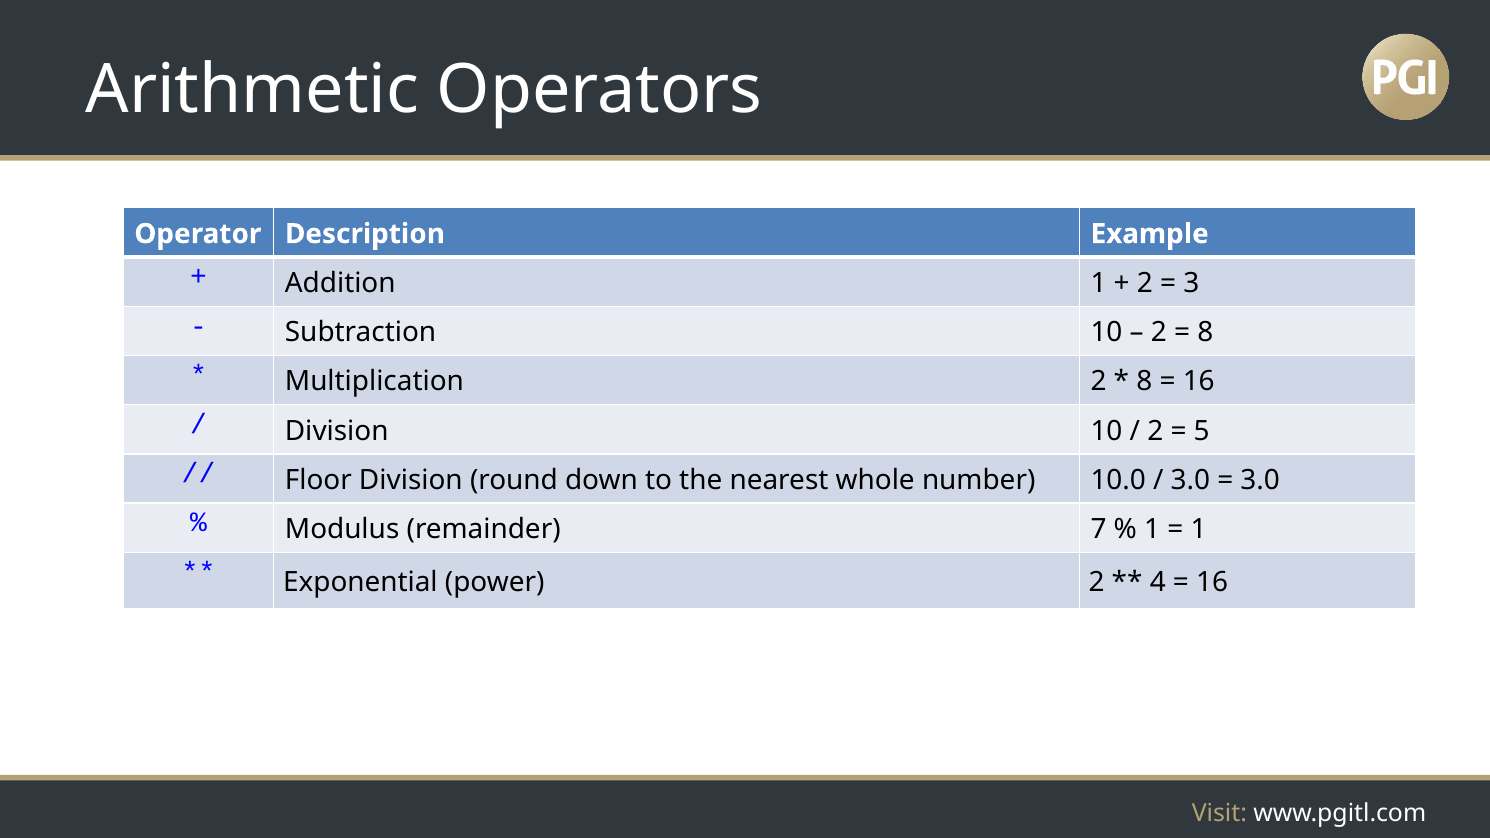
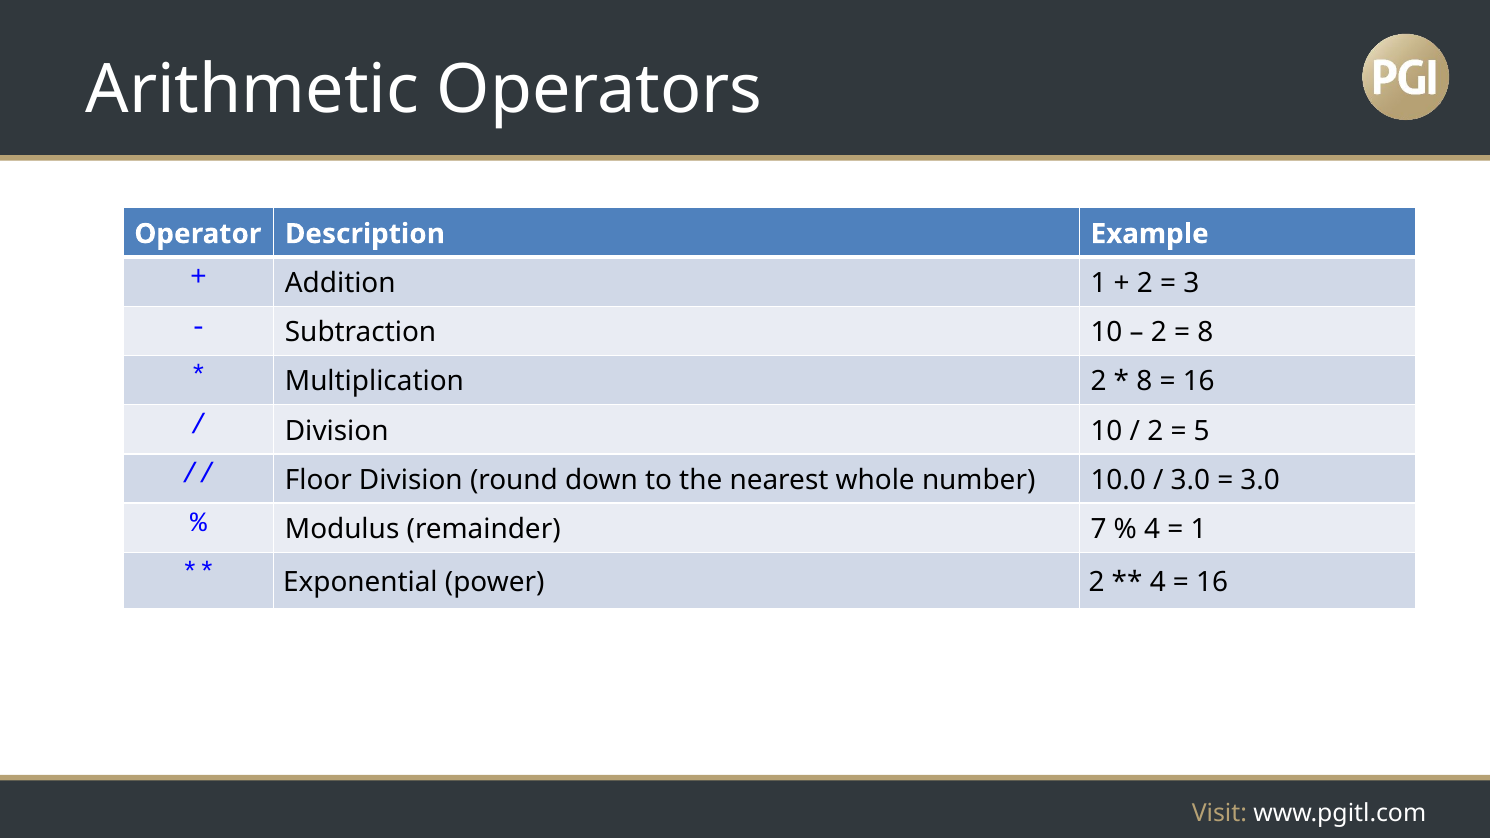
1 at (1152, 529): 1 -> 4
